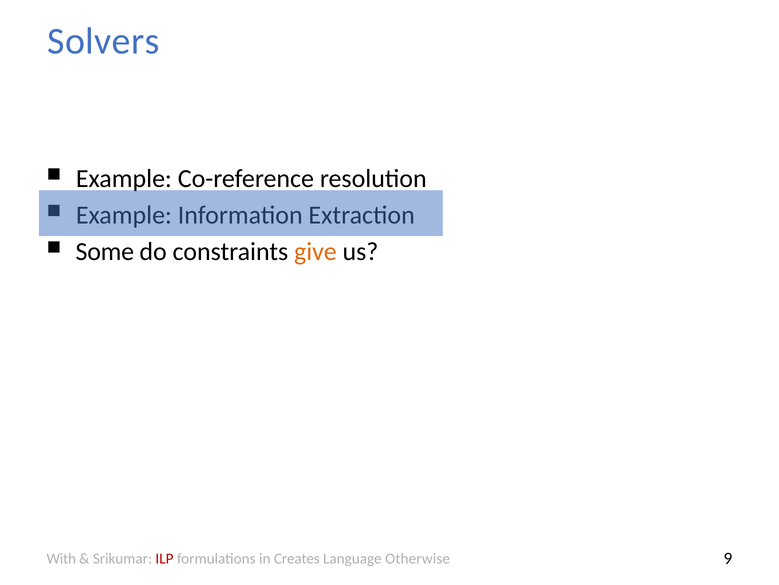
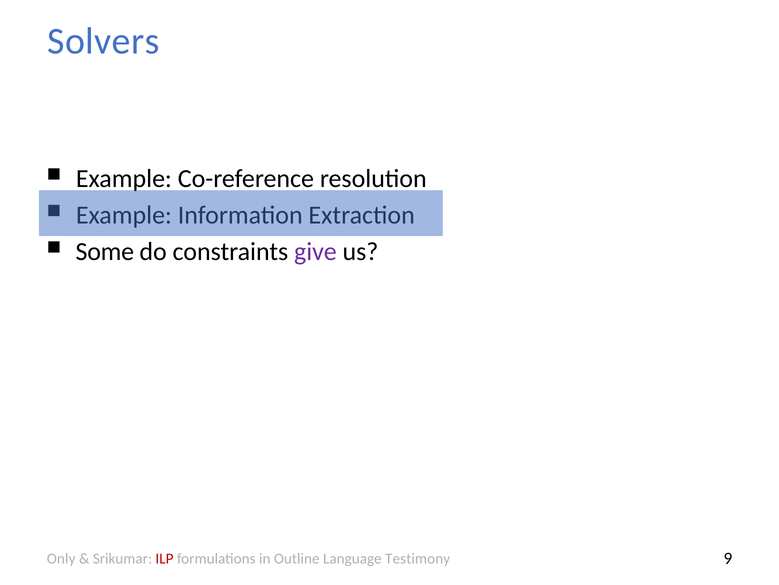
give colour: orange -> purple
With: With -> Only
Creates: Creates -> Outline
Otherwise: Otherwise -> Testimony
